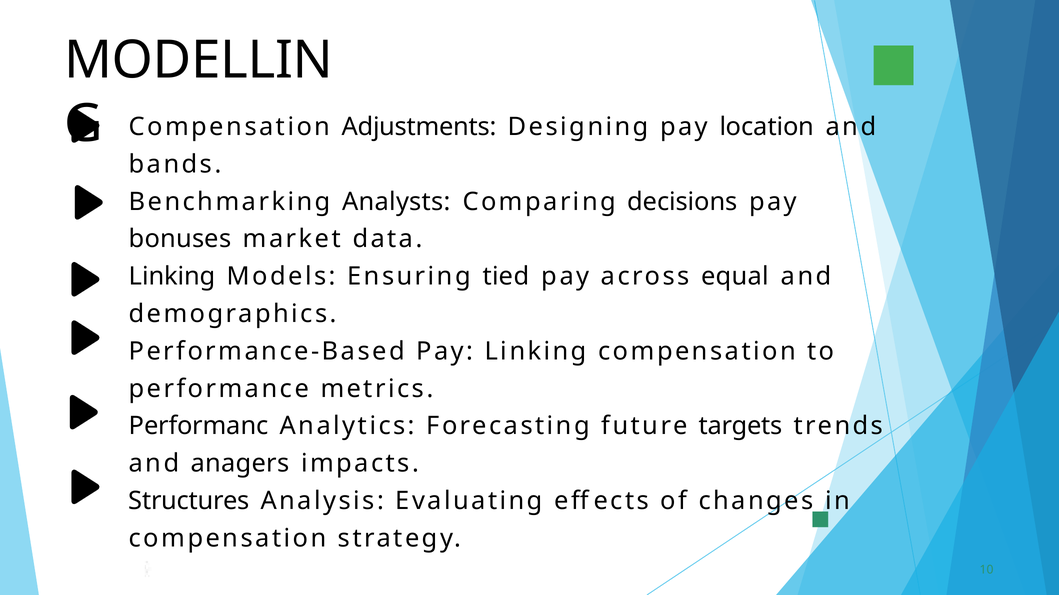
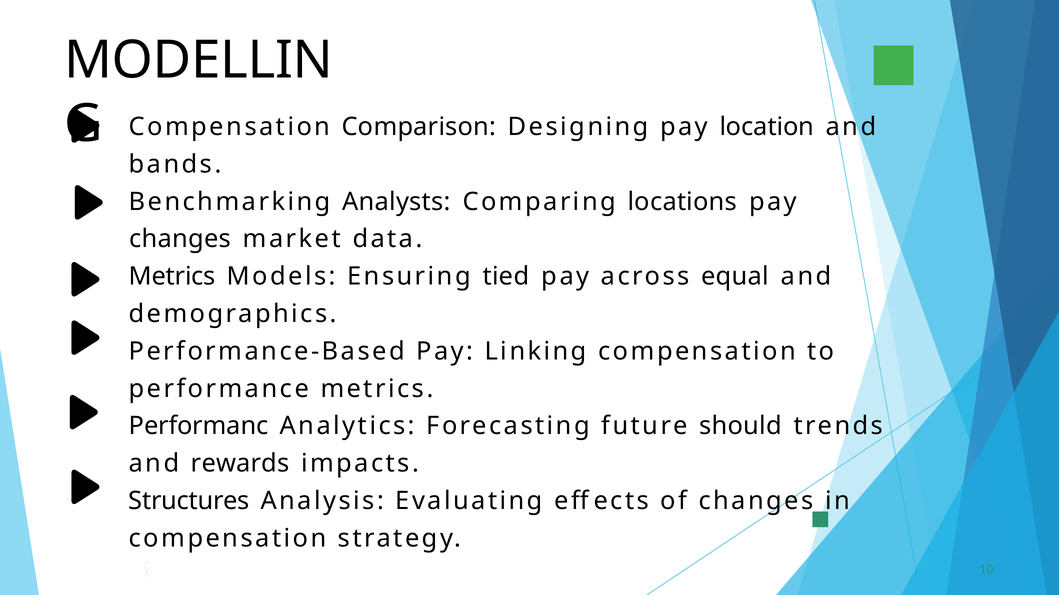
Adjustments: Adjustments -> Comparison
decisions: decisions -> locations
bonuses at (180, 239): bonuses -> changes
Linking at (172, 277): Linking -> Metrics
targets: targets -> should
anagers: anagers -> rewards
